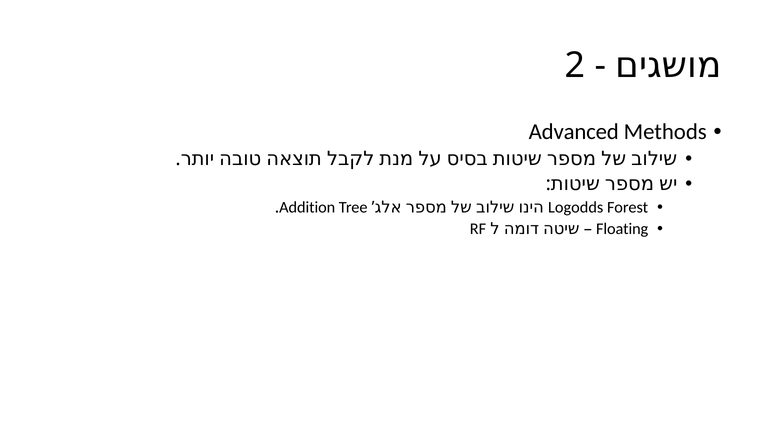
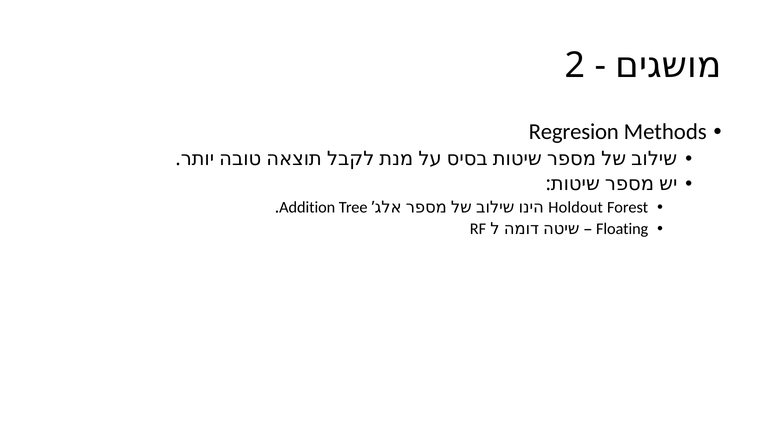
Advanced: Advanced -> Regresion
Logodds: Logodds -> Holdout
